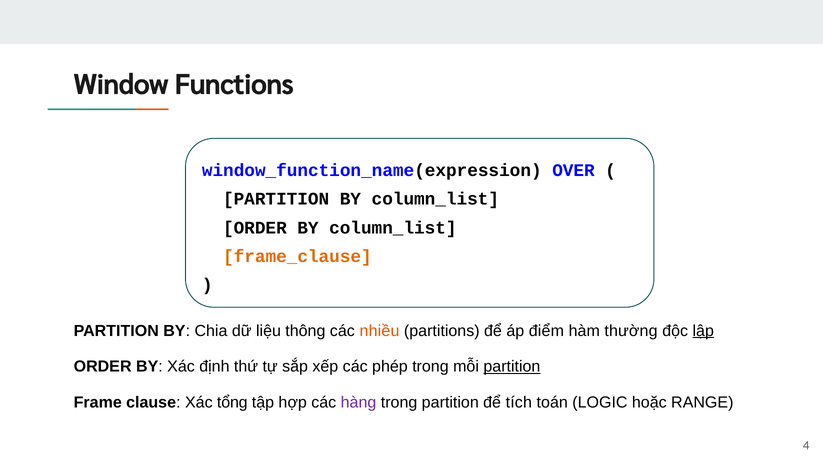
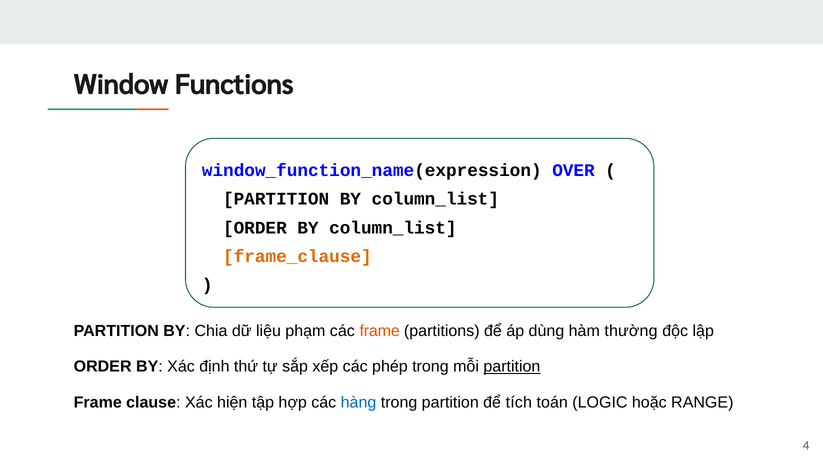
thông: thông -> phạm
các nhiều: nhiều -> frame
điểm: điểm -> dùng
lập underline: present -> none
tổng: tổng -> hiện
hàng colour: purple -> blue
